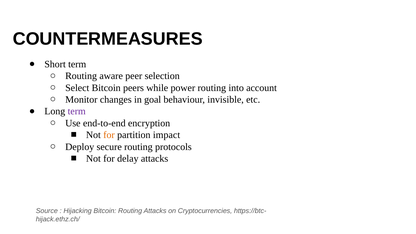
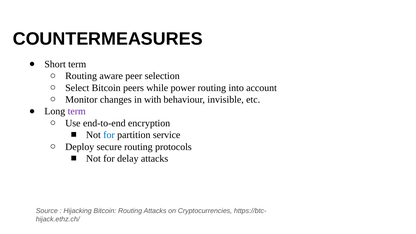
goal: goal -> with
for at (109, 135) colour: orange -> blue
impact: impact -> service
